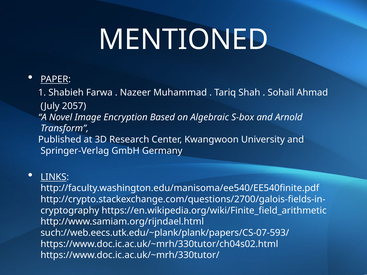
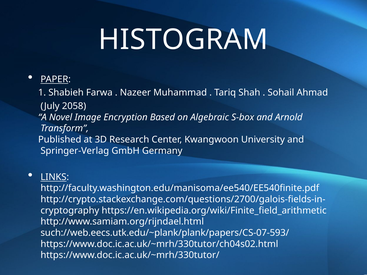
MENTIONED: MENTIONED -> HISTOGRAM
2057: 2057 -> 2058
